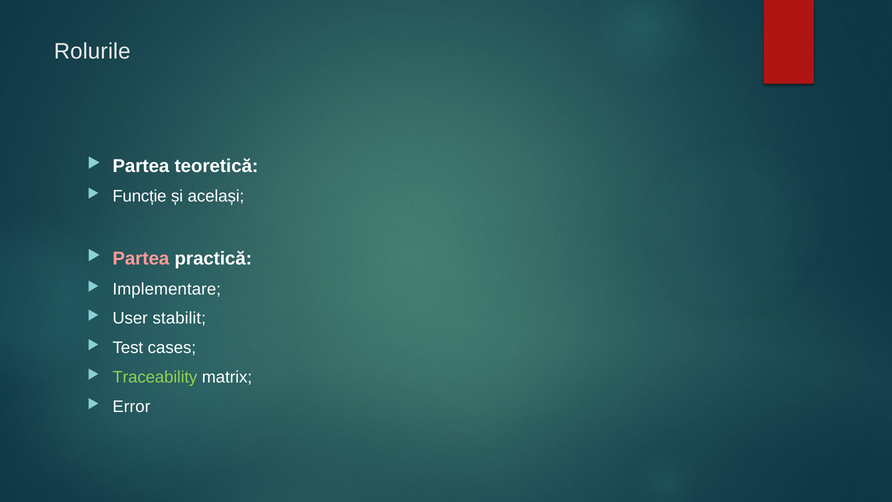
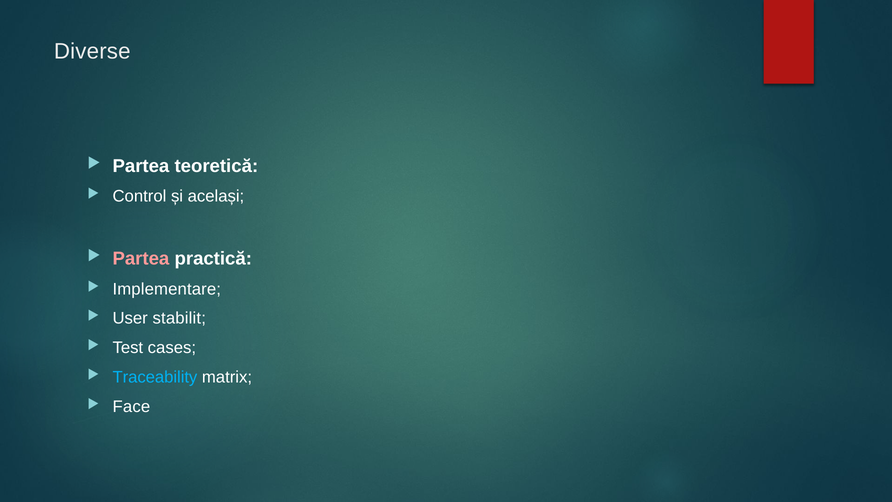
Rolurile: Rolurile -> Diverse
Funcție: Funcție -> Control
Traceability colour: light green -> light blue
Error: Error -> Face
